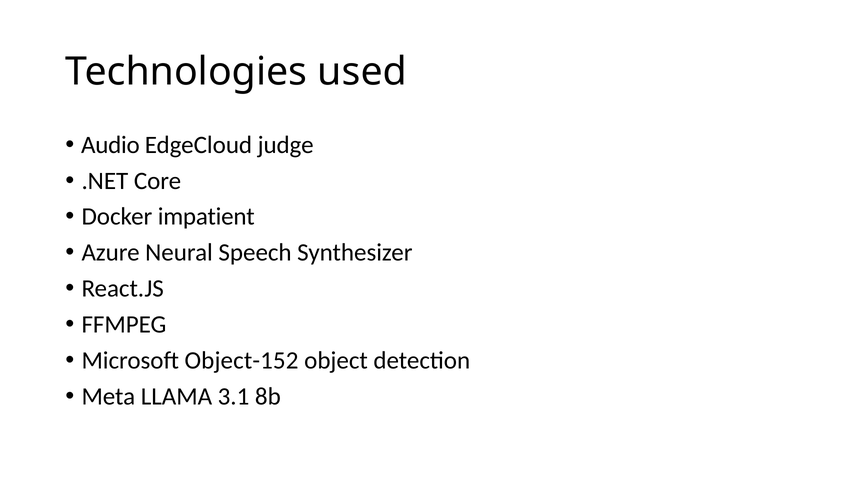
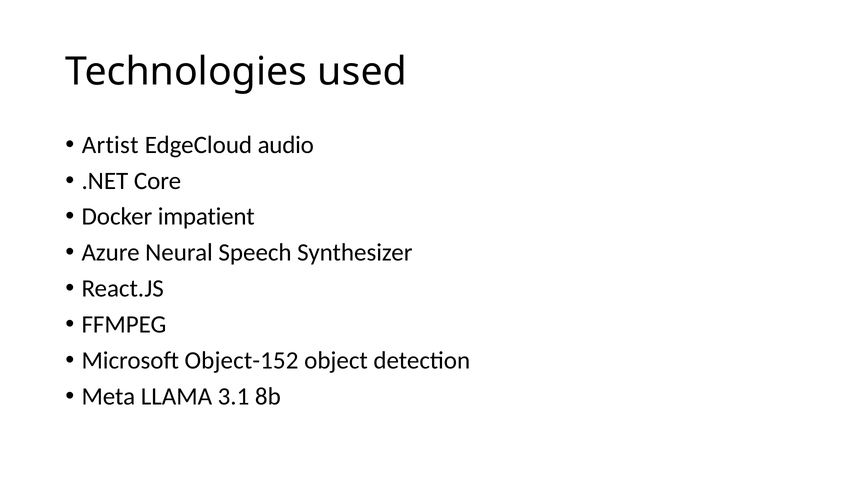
Audio: Audio -> Artist
judge: judge -> audio
